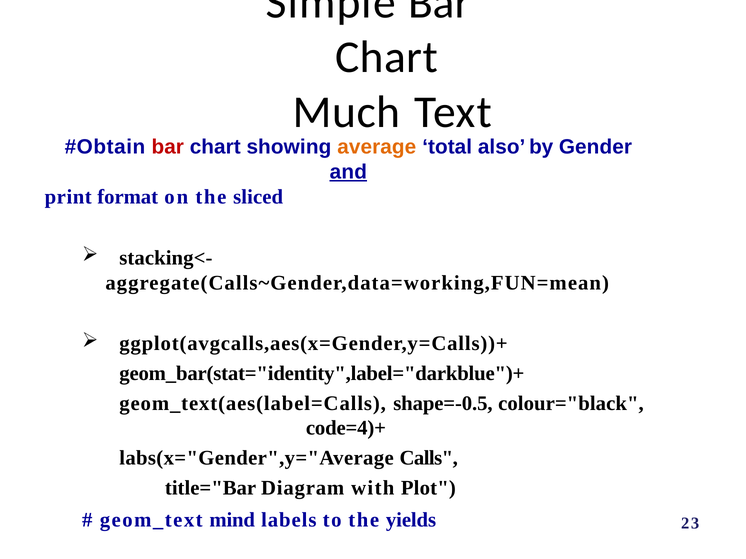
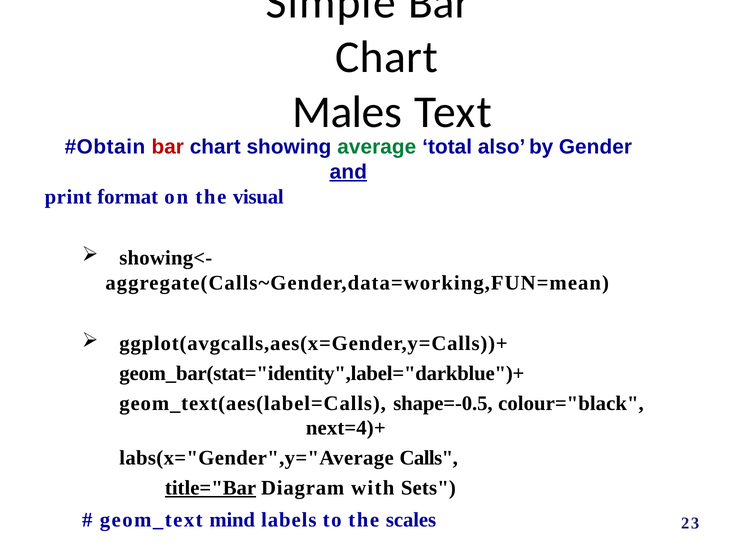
Much: Much -> Males
average colour: orange -> green
sliced: sliced -> visual
stacking<-: stacking<- -> showing<-
code=4)+: code=4)+ -> next=4)+
title="Bar underline: none -> present
Plot: Plot -> Sets
yields: yields -> scales
